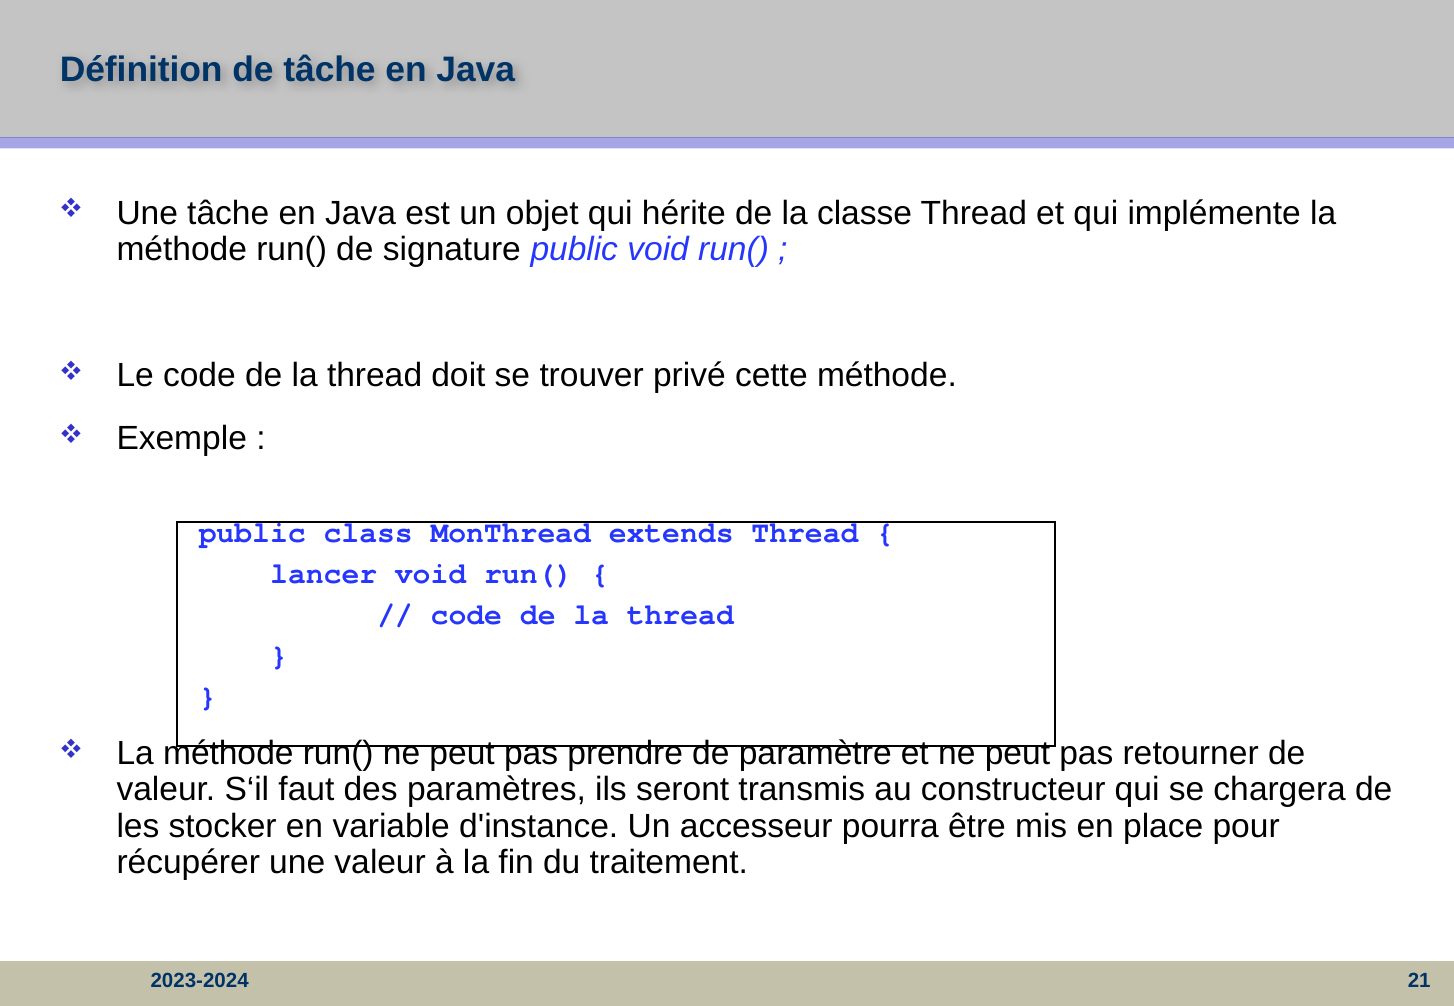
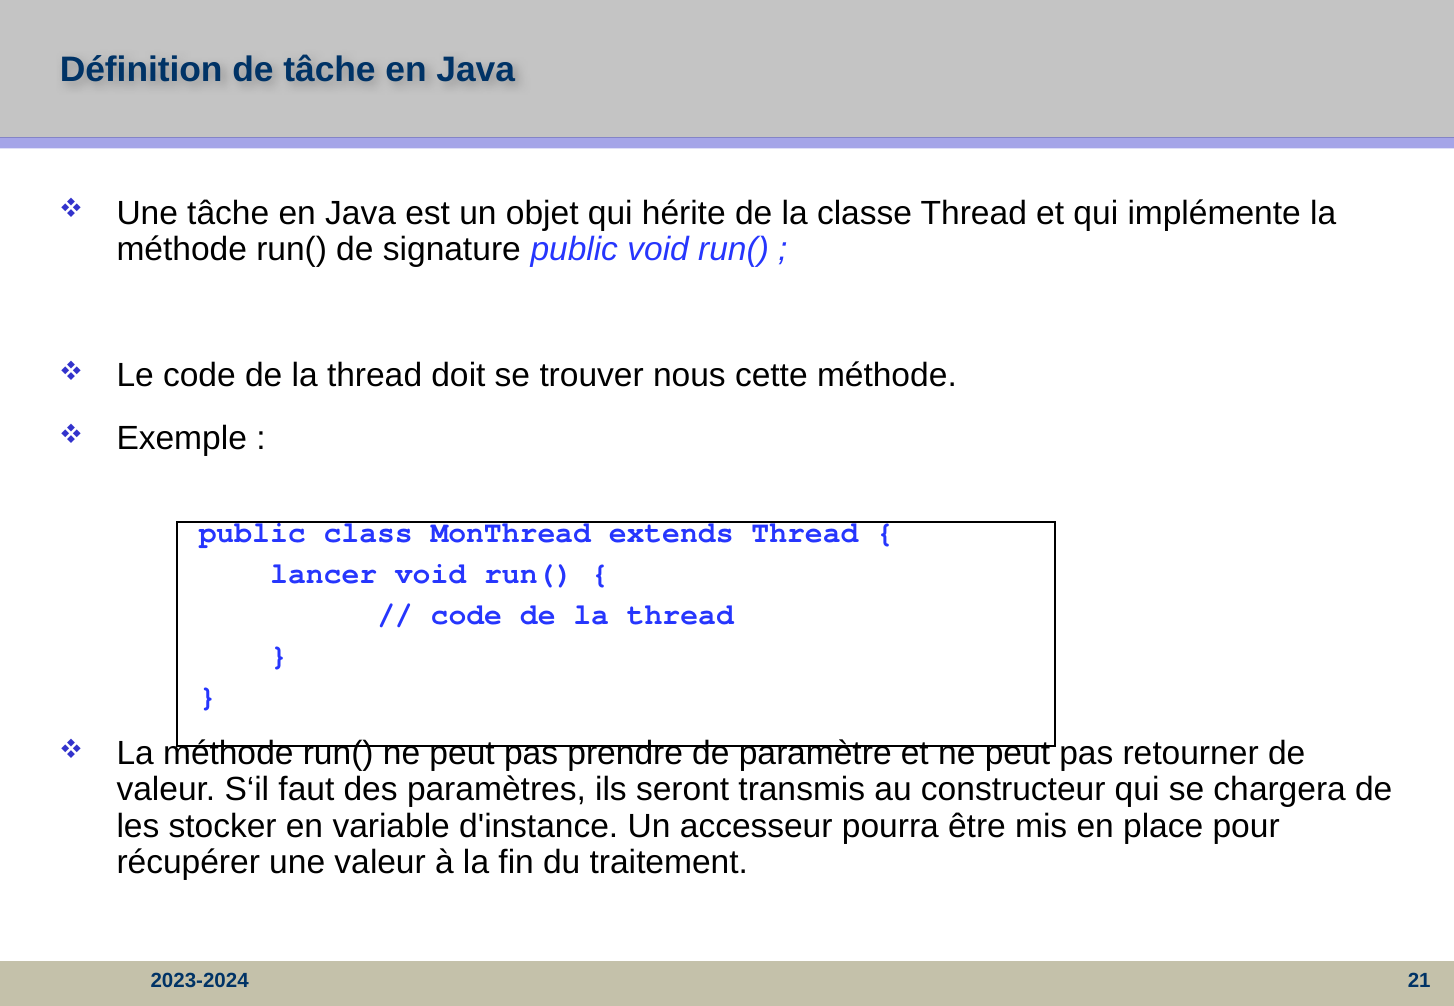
privé: privé -> nous
